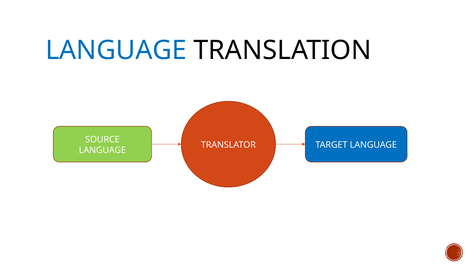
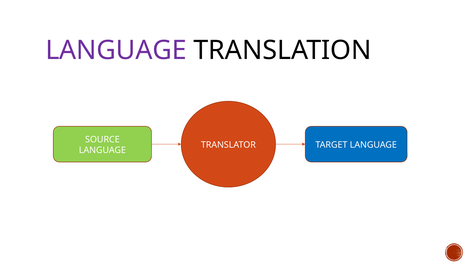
LANGUAGE at (116, 50) colour: blue -> purple
